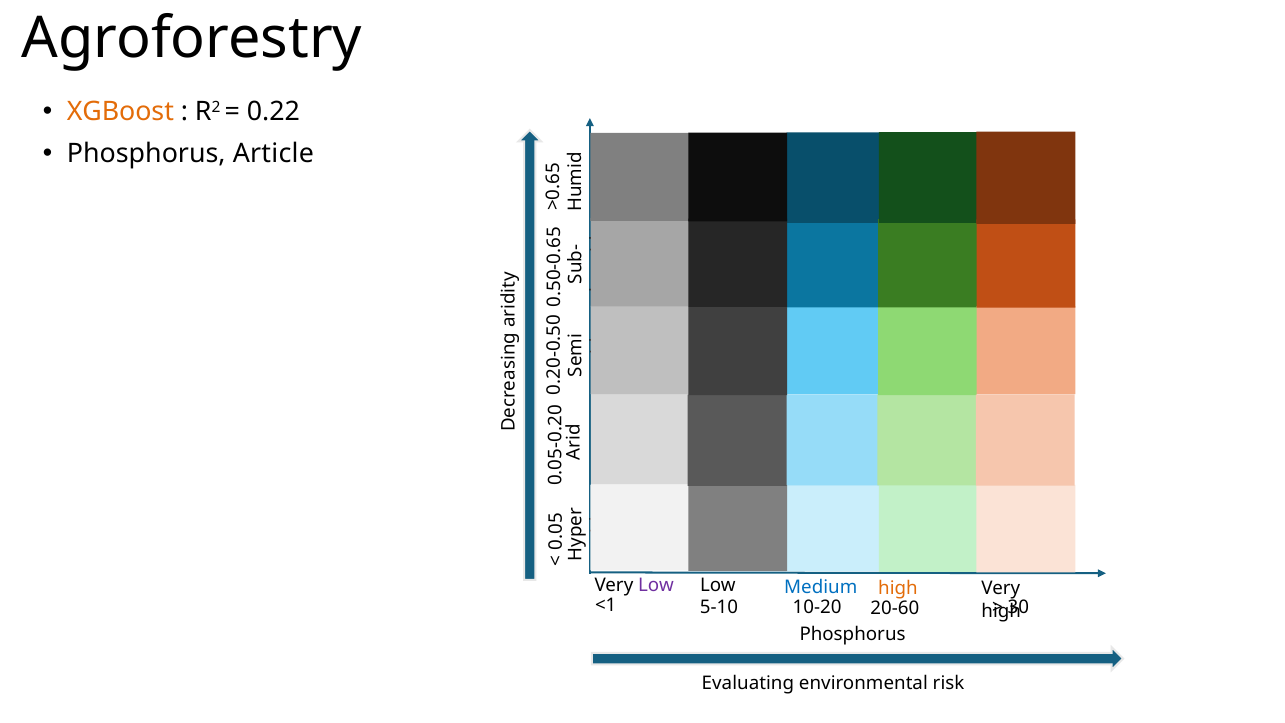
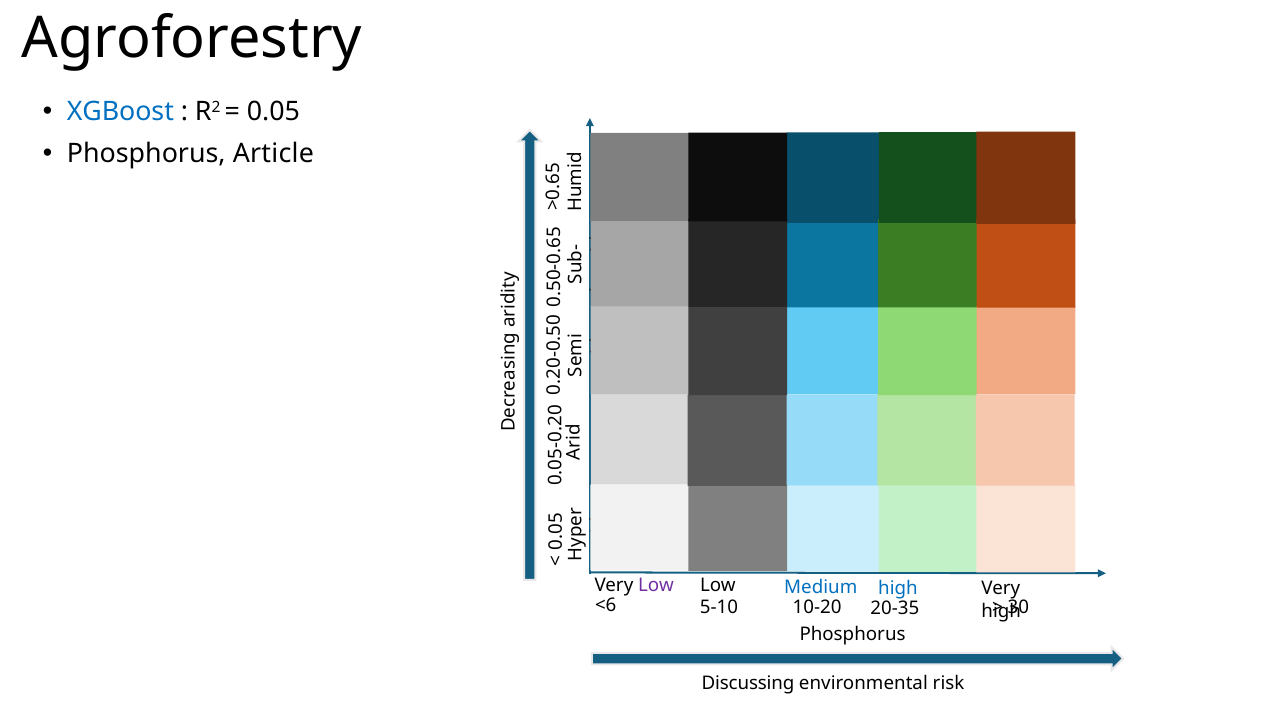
XGBoost colour: orange -> blue
0.22: 0.22 -> 0.05
high at (898, 588) colour: orange -> blue
<1: <1 -> <6
20-60: 20-60 -> 20-35
Evaluating: Evaluating -> Discussing
